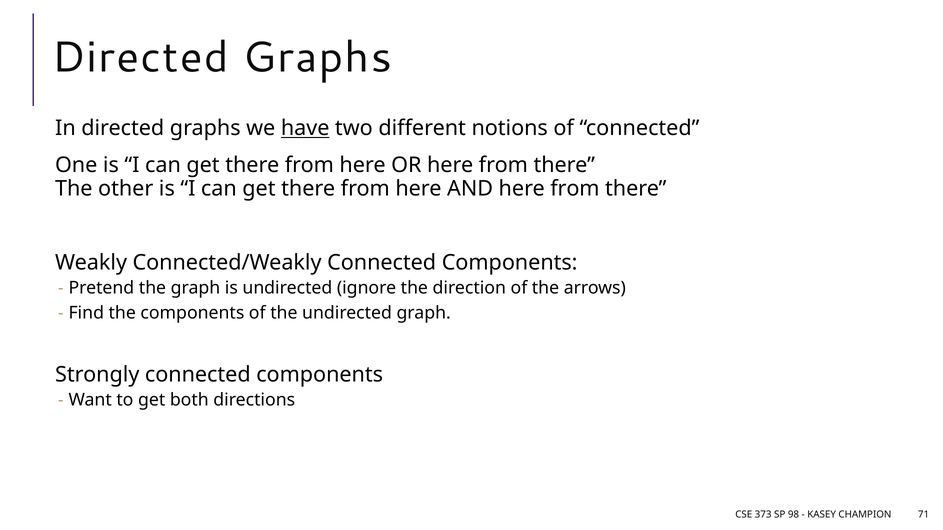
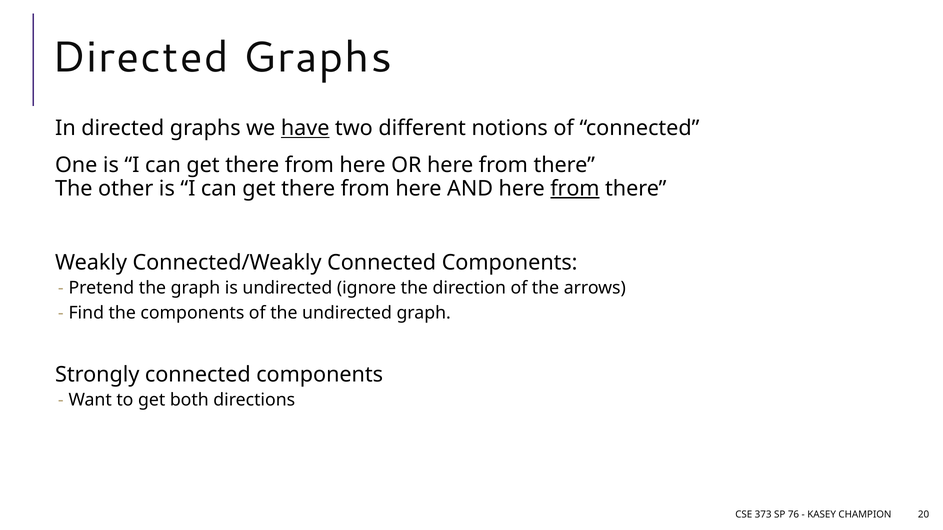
from at (575, 189) underline: none -> present
98: 98 -> 76
71: 71 -> 20
